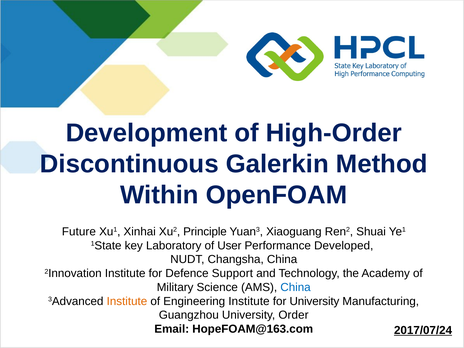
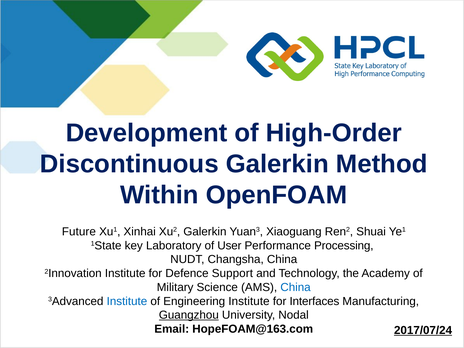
Xu2 Principle: Principle -> Galerkin
Developed: Developed -> Processing
Institute at (127, 301) colour: orange -> blue
for University: University -> Interfaces
Guangzhou underline: none -> present
Order: Order -> Nodal
